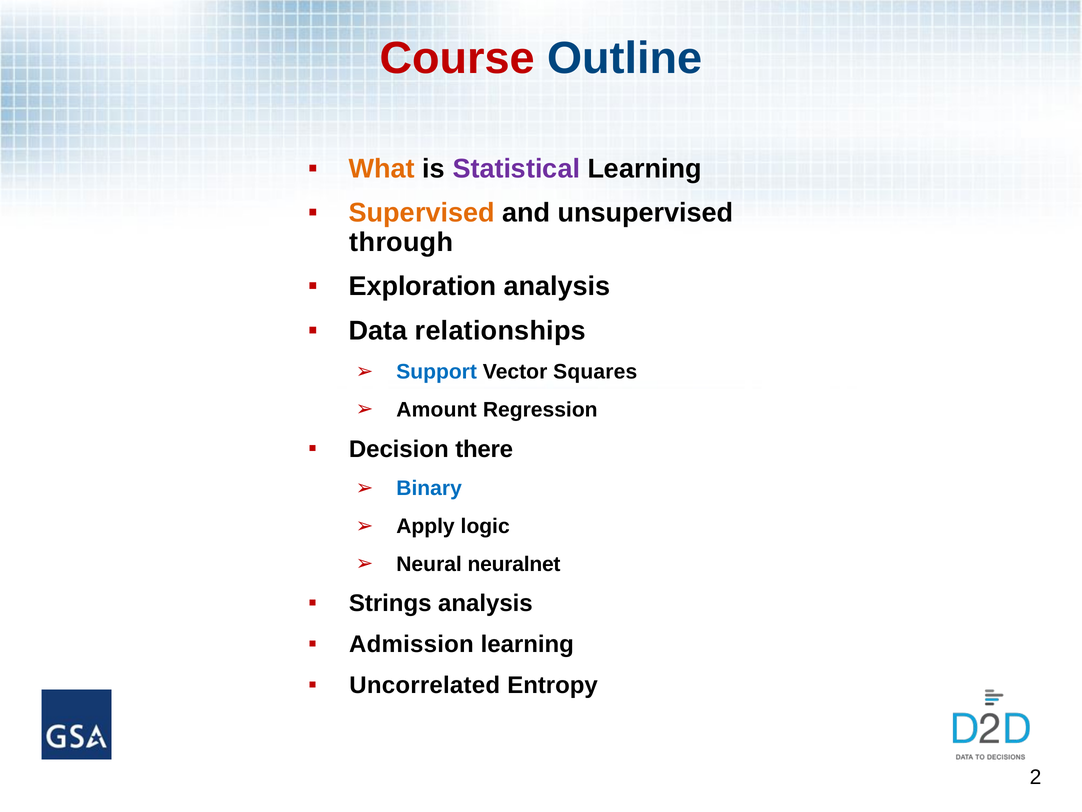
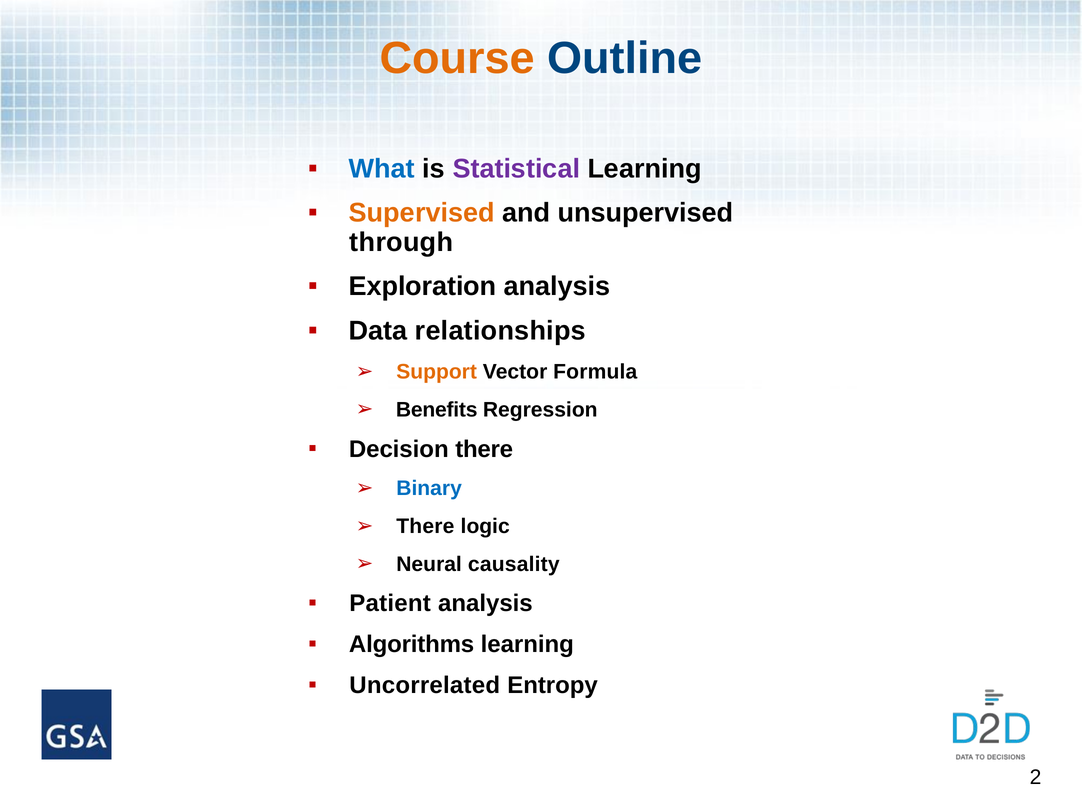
Course colour: red -> orange
What colour: orange -> blue
Support colour: blue -> orange
Squares: Squares -> Formula
Amount: Amount -> Benefits
Apply at (425, 526): Apply -> There
neuralnet: neuralnet -> causality
Strings: Strings -> Patient
Admission: Admission -> Algorithms
